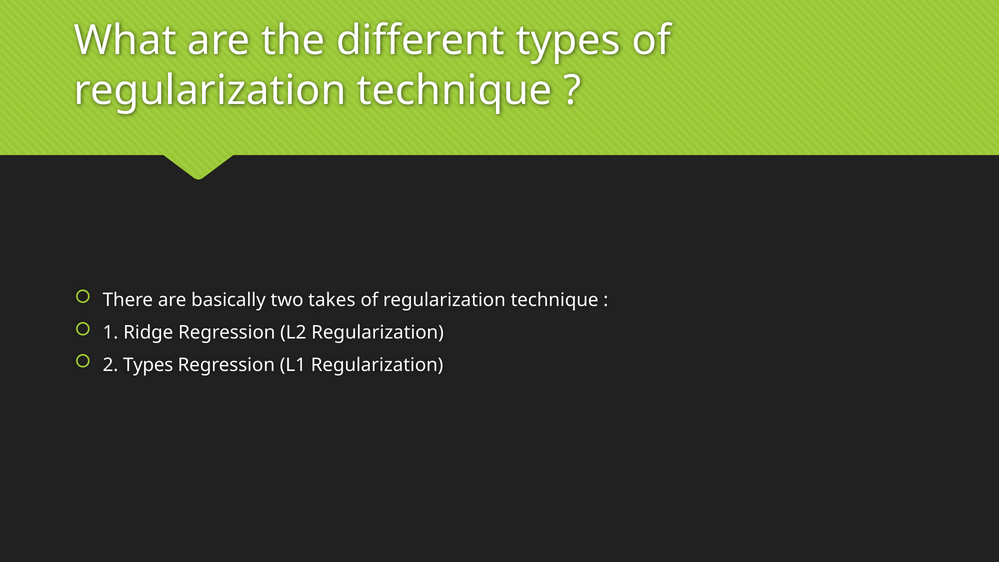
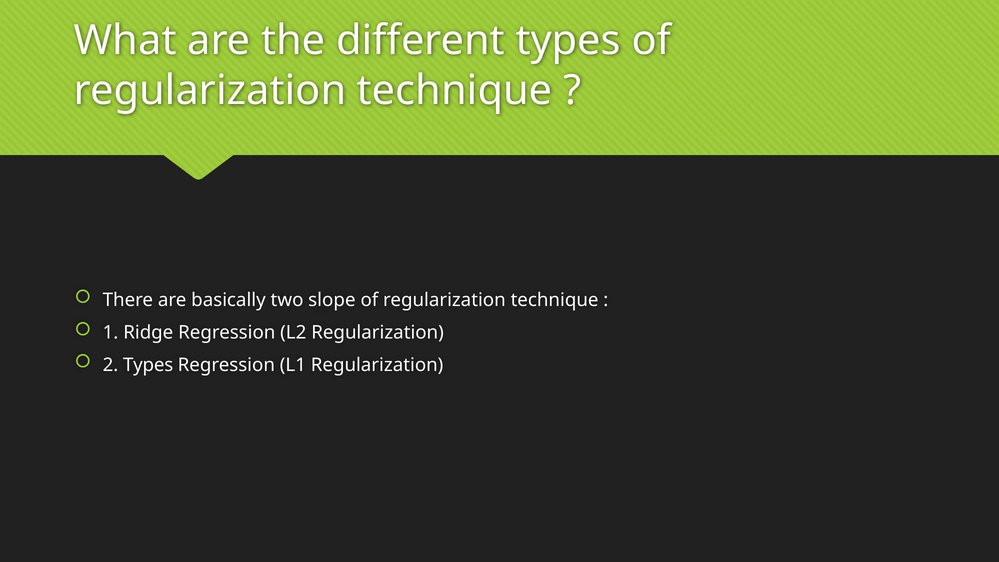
takes: takes -> slope
